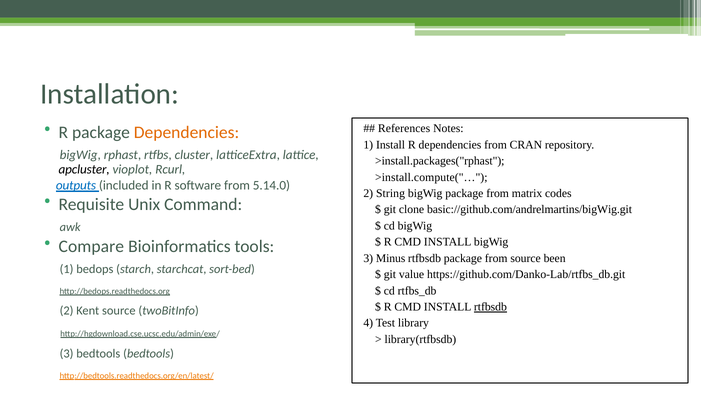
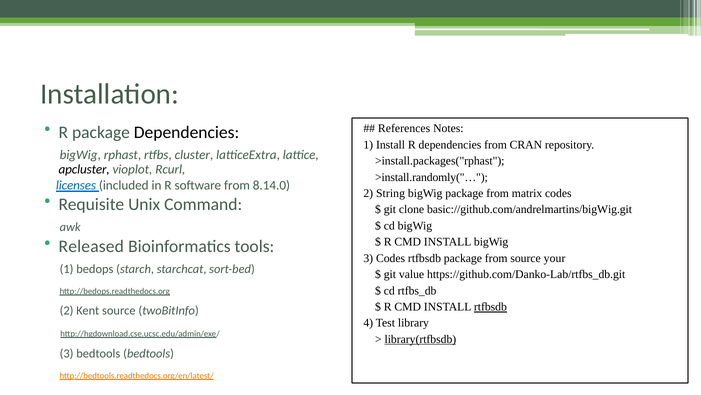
Dependencies at (187, 132) colour: orange -> black
>install.compute("…: >install.compute("… -> >install.randomly("…
outputs: outputs -> licenses
5.14.0: 5.14.0 -> 8.14.0
Compare: Compare -> Released
3 Minus: Minus -> Codes
been: been -> your
library(rtfbsdb underline: none -> present
